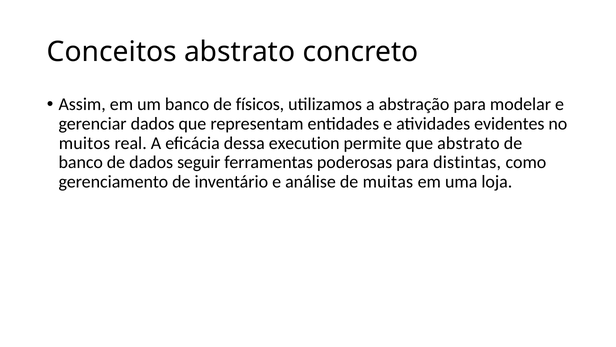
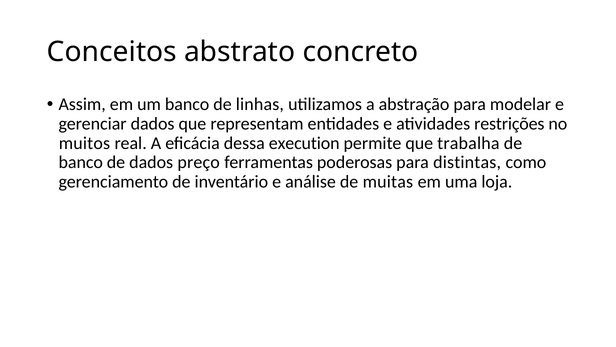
físicos: físicos -> linhas
evidentes: evidentes -> restrições
que abstrato: abstrato -> trabalha
seguir: seguir -> preço
